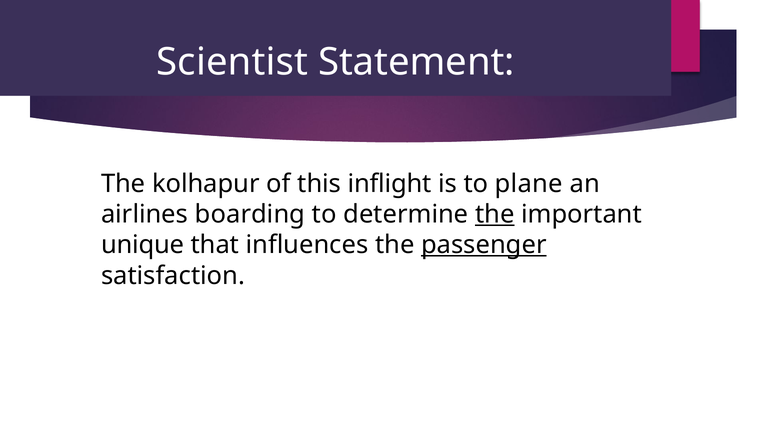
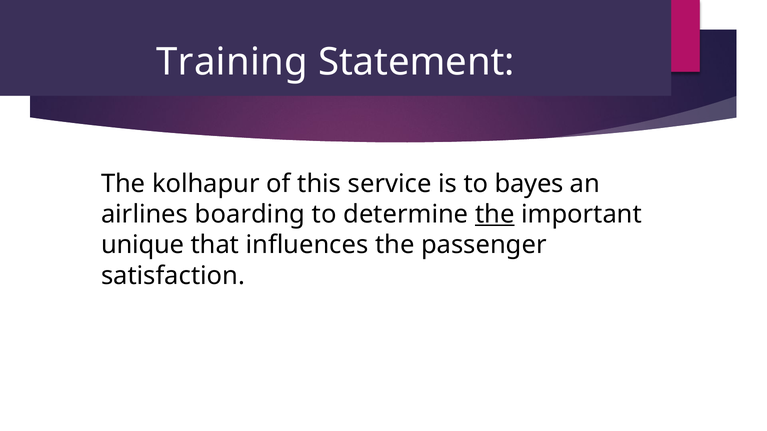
Scientist: Scientist -> Training
inflight: inflight -> service
plane: plane -> bayes
passenger underline: present -> none
